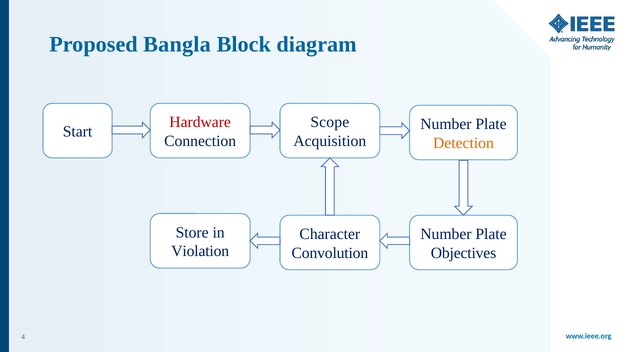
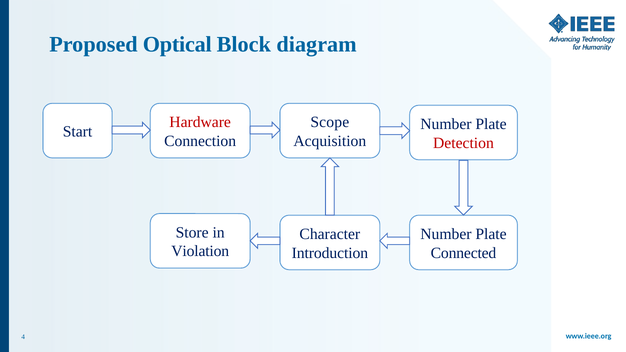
Bangla: Bangla -> Optical
Detection colour: orange -> red
Convolution: Convolution -> Introduction
Objectives: Objectives -> Connected
